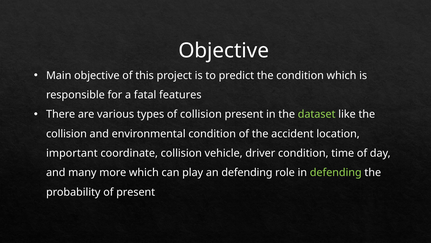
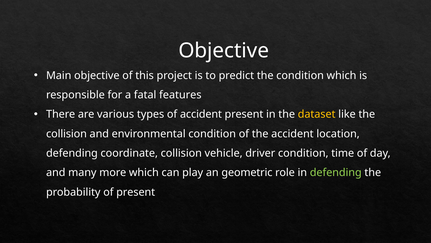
of collision: collision -> accident
dataset colour: light green -> yellow
important at (72, 153): important -> defending
an defending: defending -> geometric
